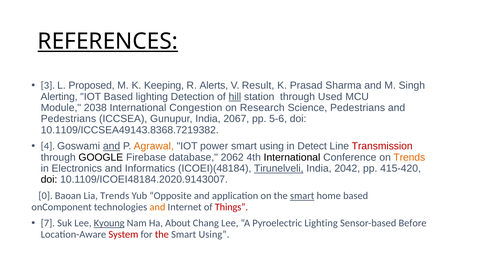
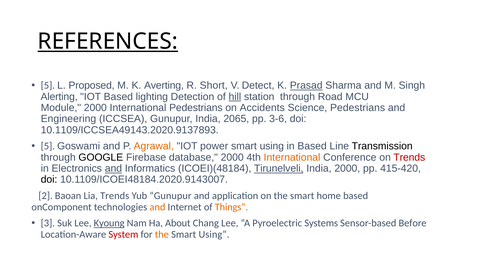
3 at (48, 85): 3 -> 5
Keeping: Keeping -> Averting
Alerts: Alerts -> Short
Result: Result -> Detect
Prasad underline: none -> present
Used: Used -> Road
Module 2038: 2038 -> 2000
International Congestion: Congestion -> Pedestrians
Research: Research -> Accidents
Pedestrians at (68, 119): Pedestrians -> Engineering
2067: 2067 -> 2065
5-6: 5-6 -> 3-6
10.1109/ICCSEA49143.8368.7219382: 10.1109/ICCSEA49143.8368.7219382 -> 10.1109/ICCSEA49143.2020.9137893
4 at (48, 146): 4 -> 5
and at (112, 146) underline: present -> none
in Detect: Detect -> Based
Transmission colour: red -> black
database 2062: 2062 -> 2000
International at (292, 157) colour: black -> orange
Trends at (409, 157) colour: orange -> red
and at (113, 168) underline: none -> present
India 2042: 2042 -> 2000
0: 0 -> 2
Yub Opposite: Opposite -> Gunupur
smart at (302, 196) underline: present -> none
Things colour: red -> orange
7: 7 -> 3
Pyroelectric Lighting: Lighting -> Systems
the at (162, 234) colour: red -> orange
